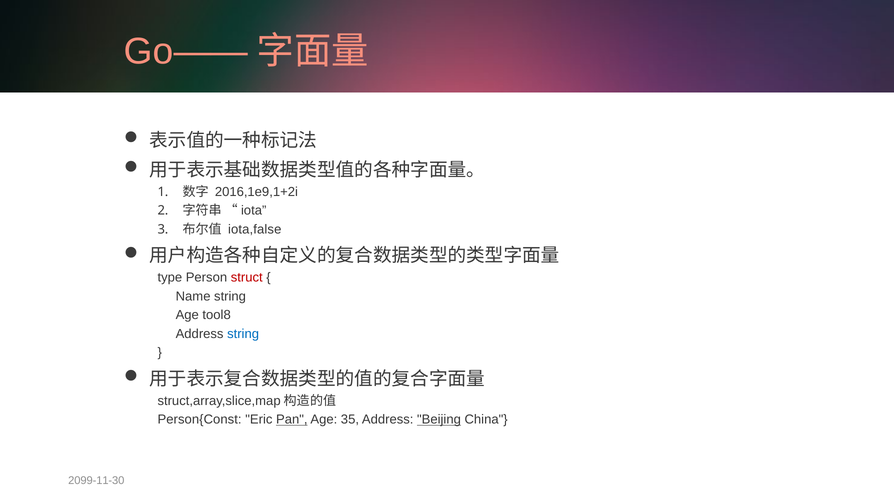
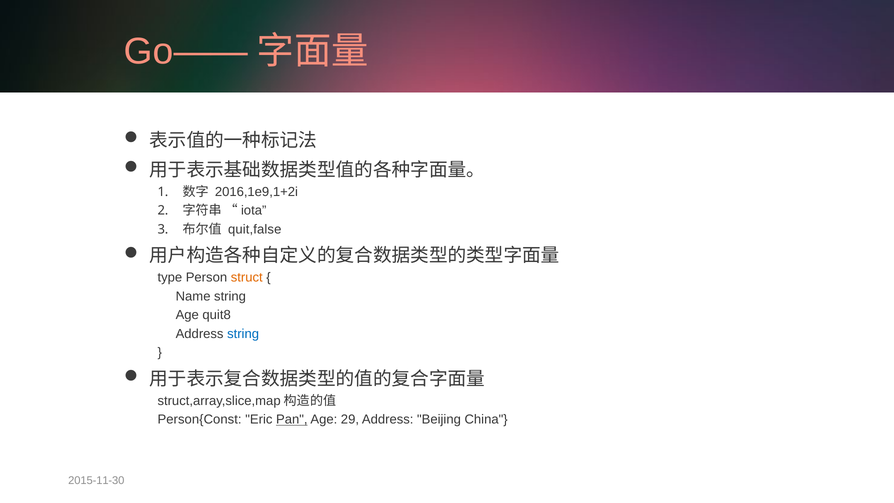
iota,false: iota,false -> quit,false
struct colour: red -> orange
tool8: tool8 -> quit8
35: 35 -> 29
Beijing underline: present -> none
2099-11-30: 2099-11-30 -> 2015-11-30
